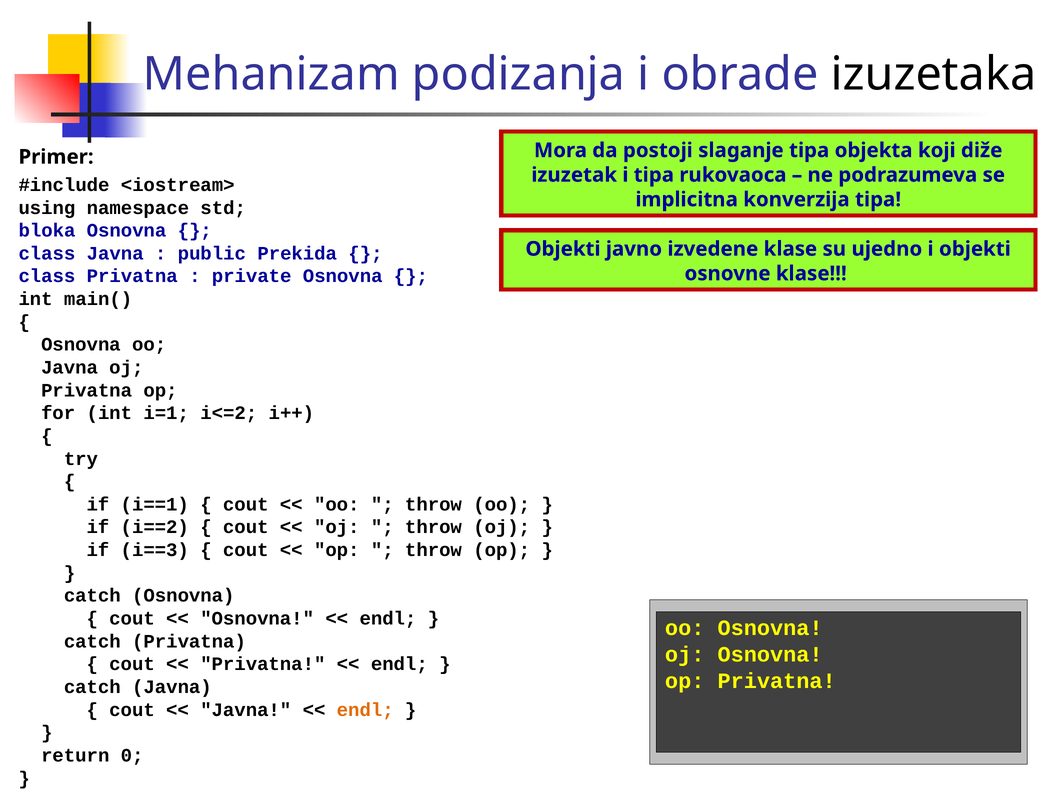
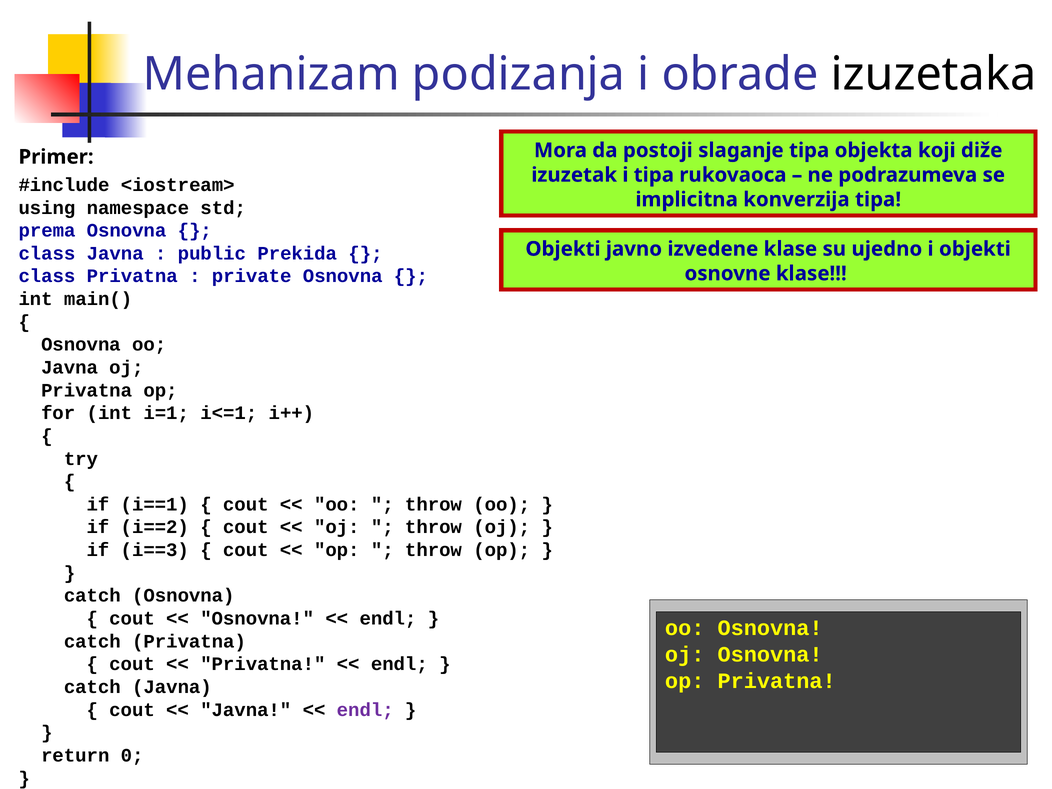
bloka: bloka -> prema
i<=2: i<=2 -> i<=1
endl at (365, 710) colour: orange -> purple
